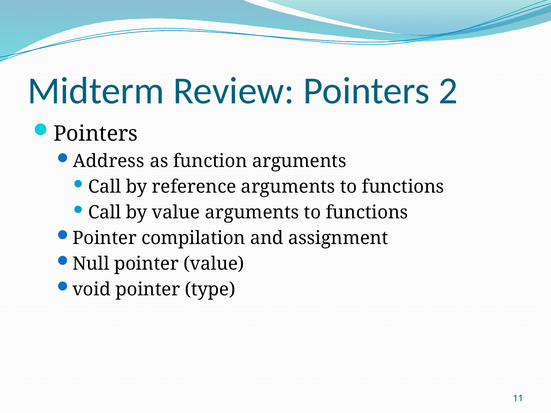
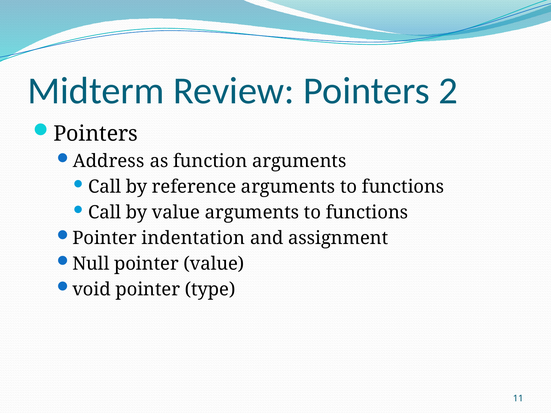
compilation: compilation -> indentation
